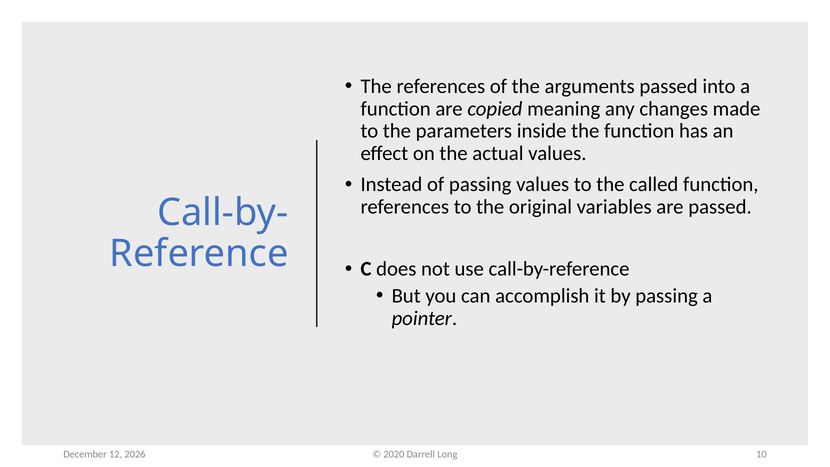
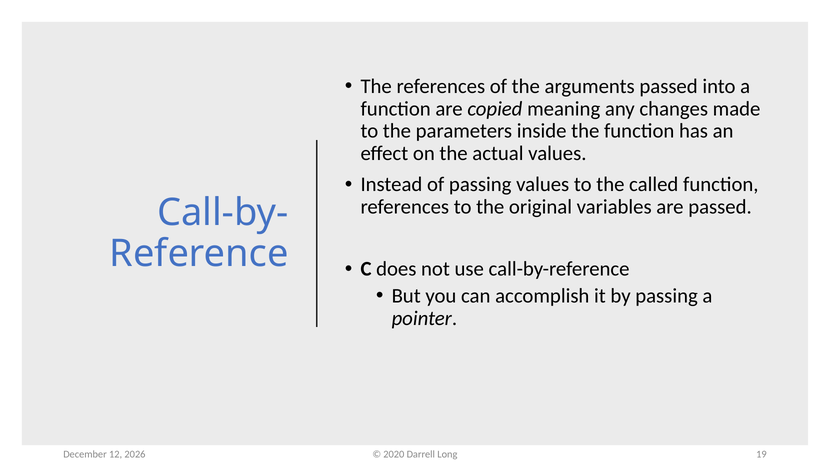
10: 10 -> 19
